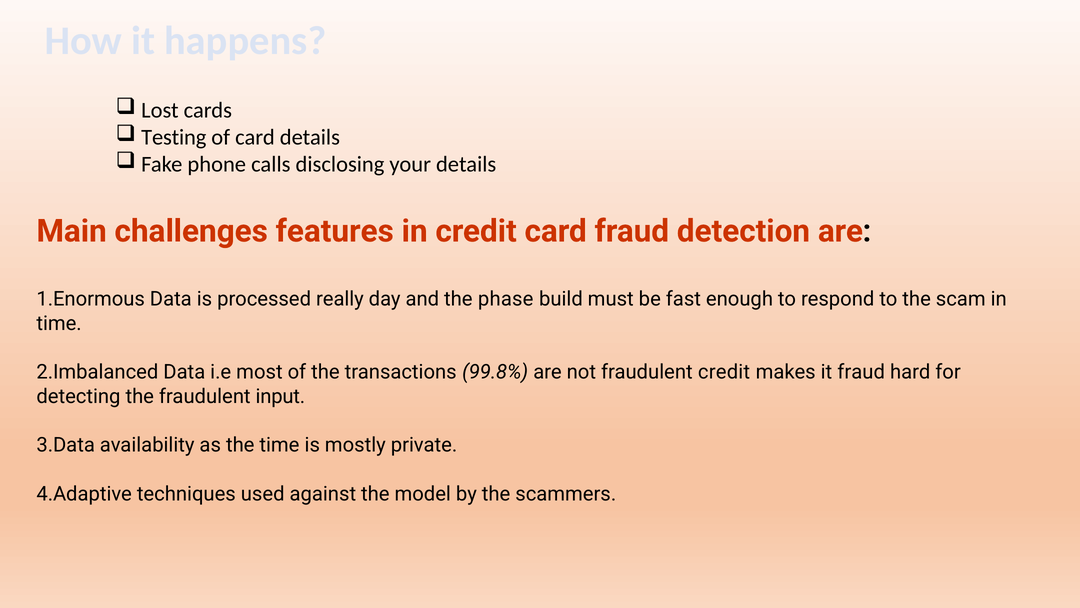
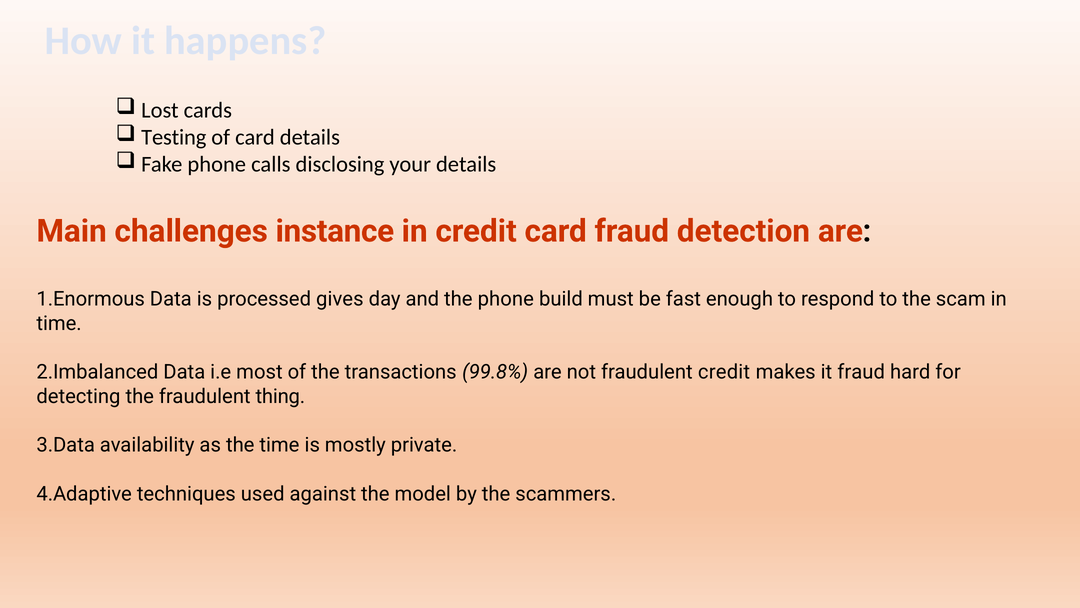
features: features -> instance
really: really -> gives
the phase: phase -> phone
input: input -> thing
